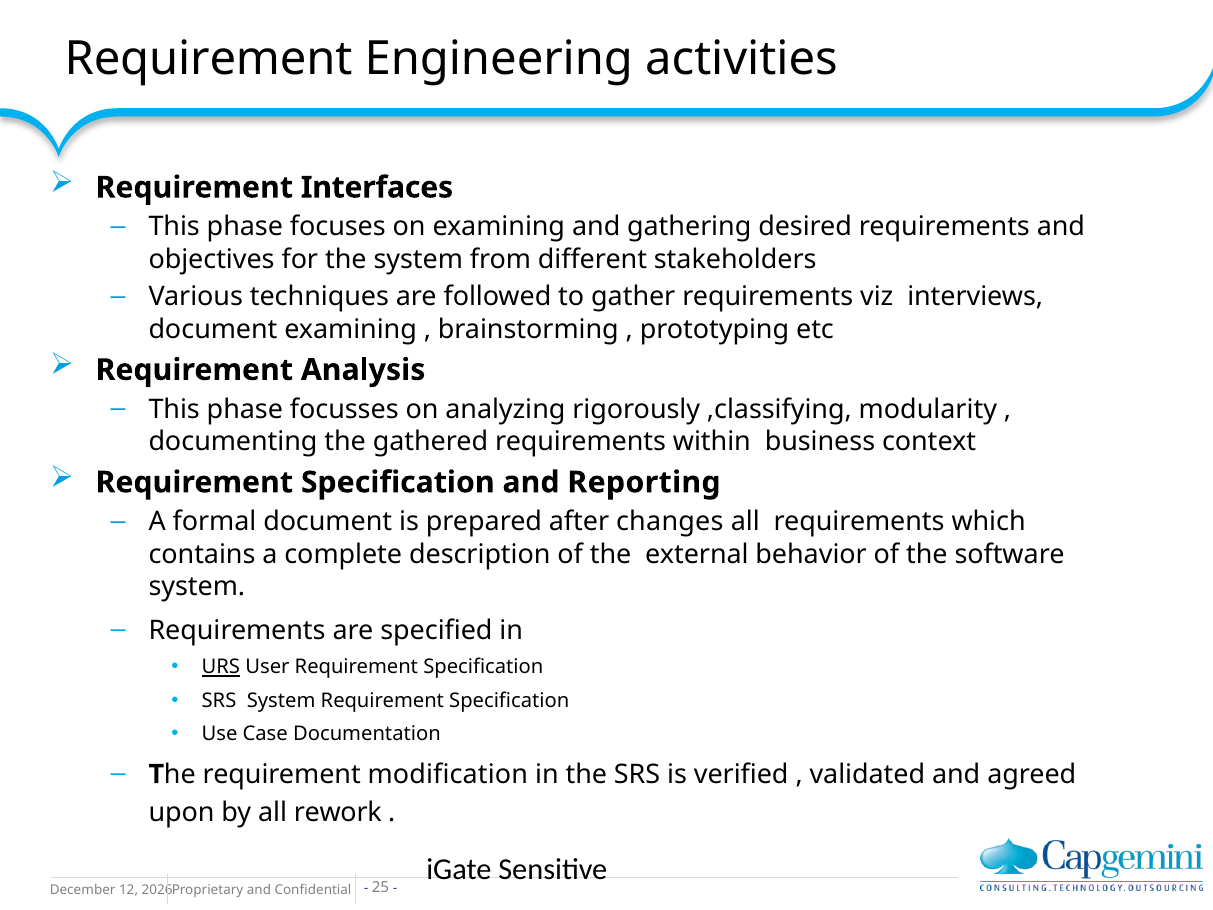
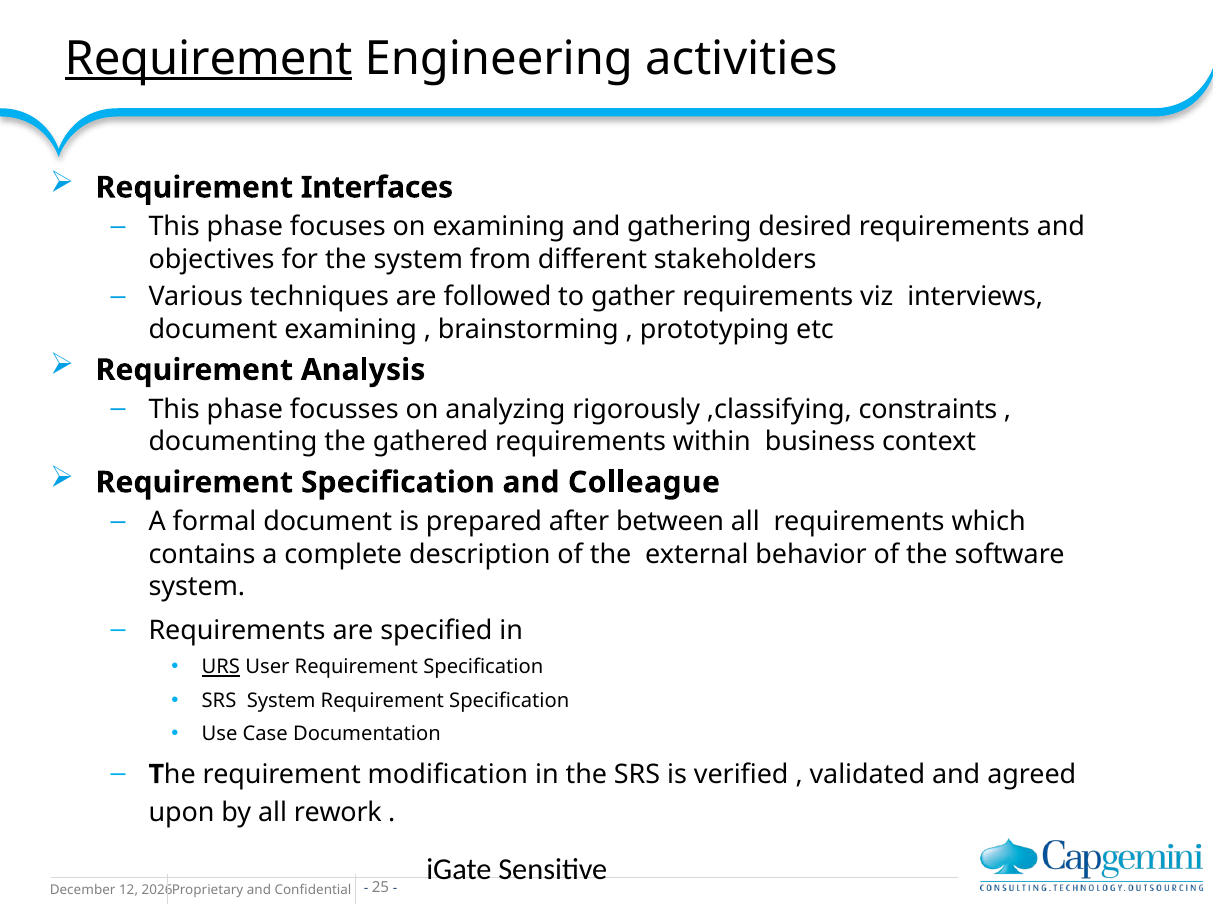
Requirement at (209, 59) underline: none -> present
modularity: modularity -> constraints
Reporting: Reporting -> Colleague
changes: changes -> between
